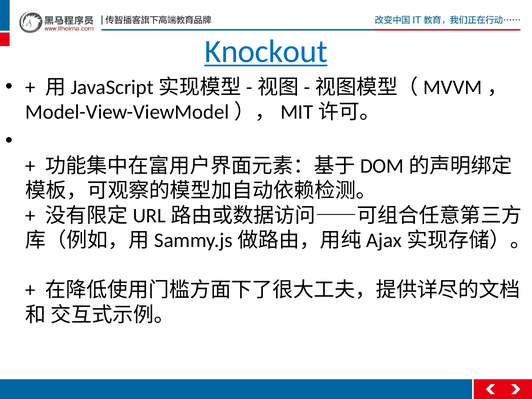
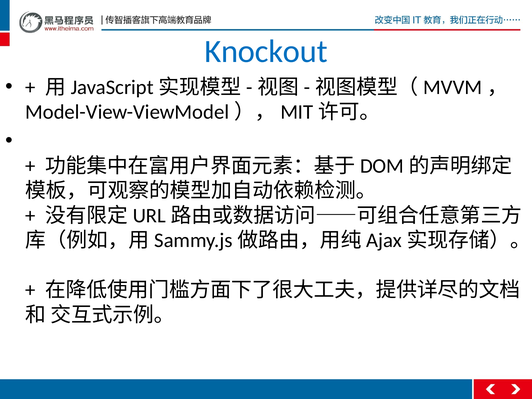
Knockout underline: present -> none
